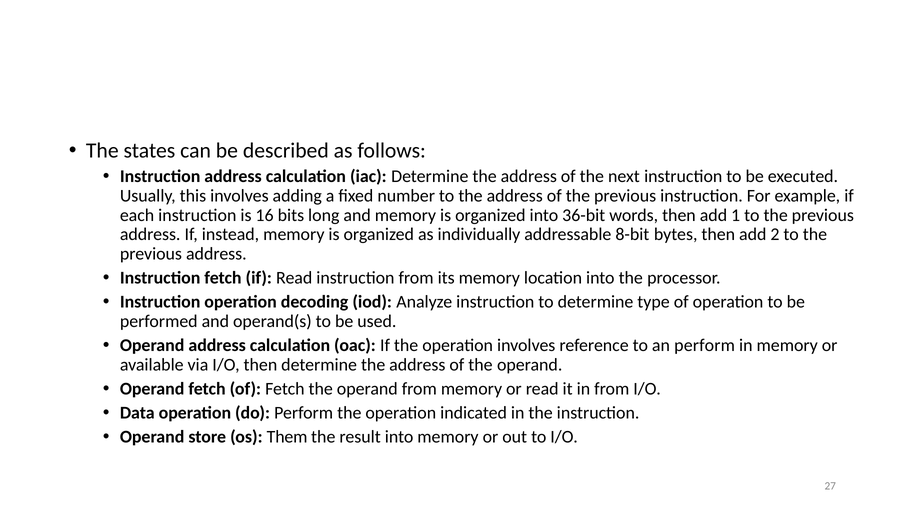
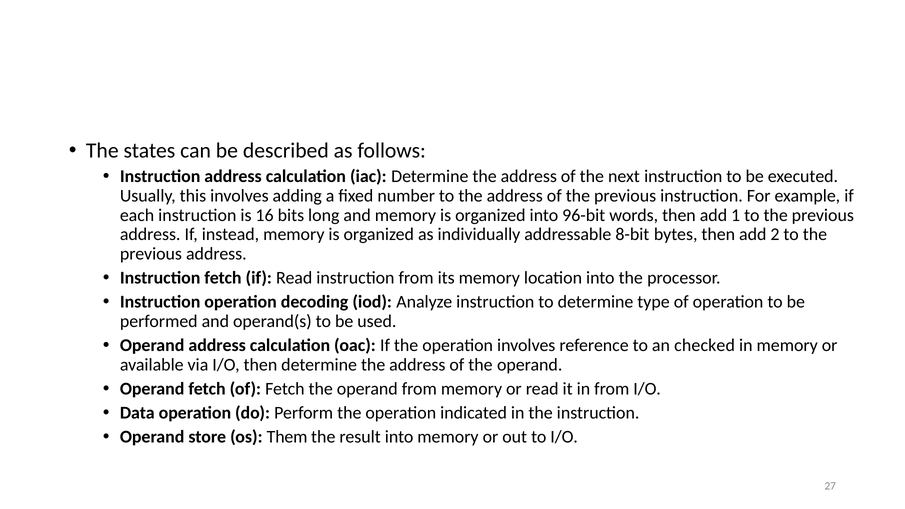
36-bit: 36-bit -> 96-bit
an perform: perform -> checked
